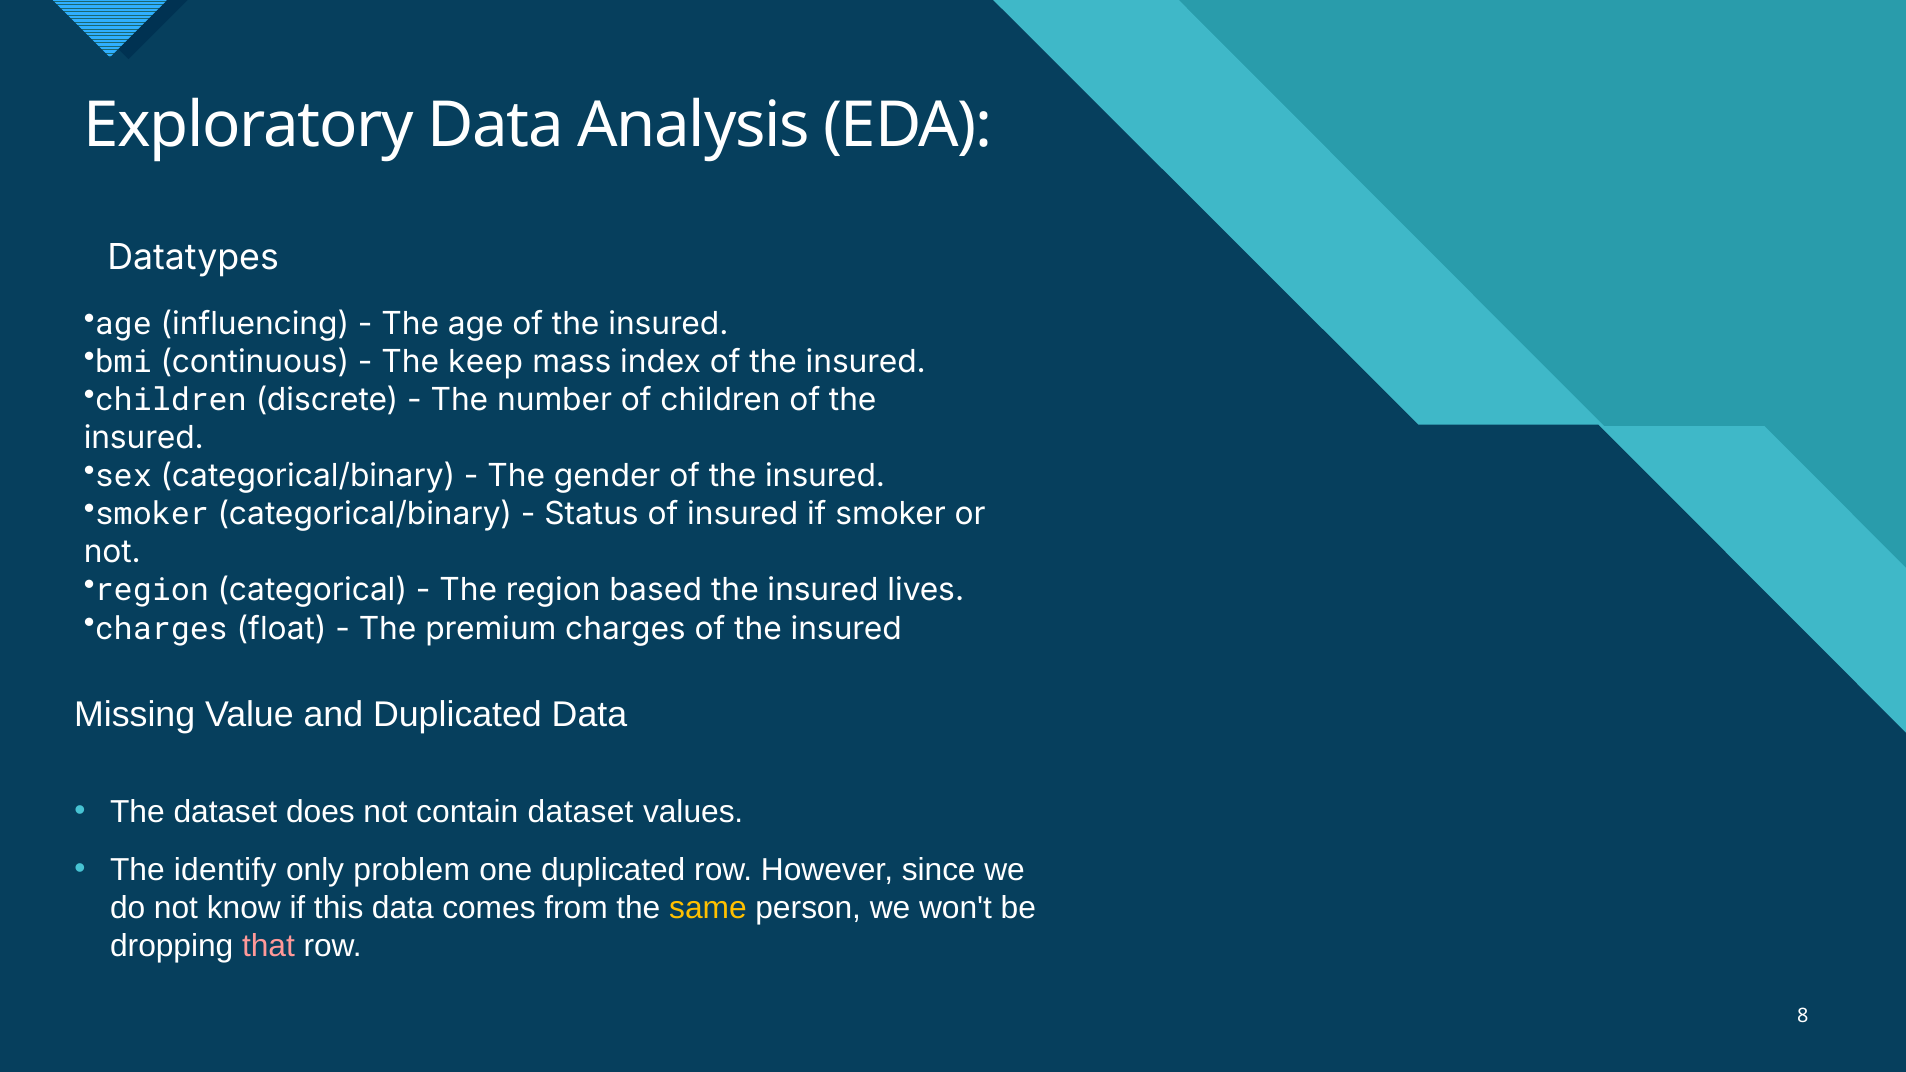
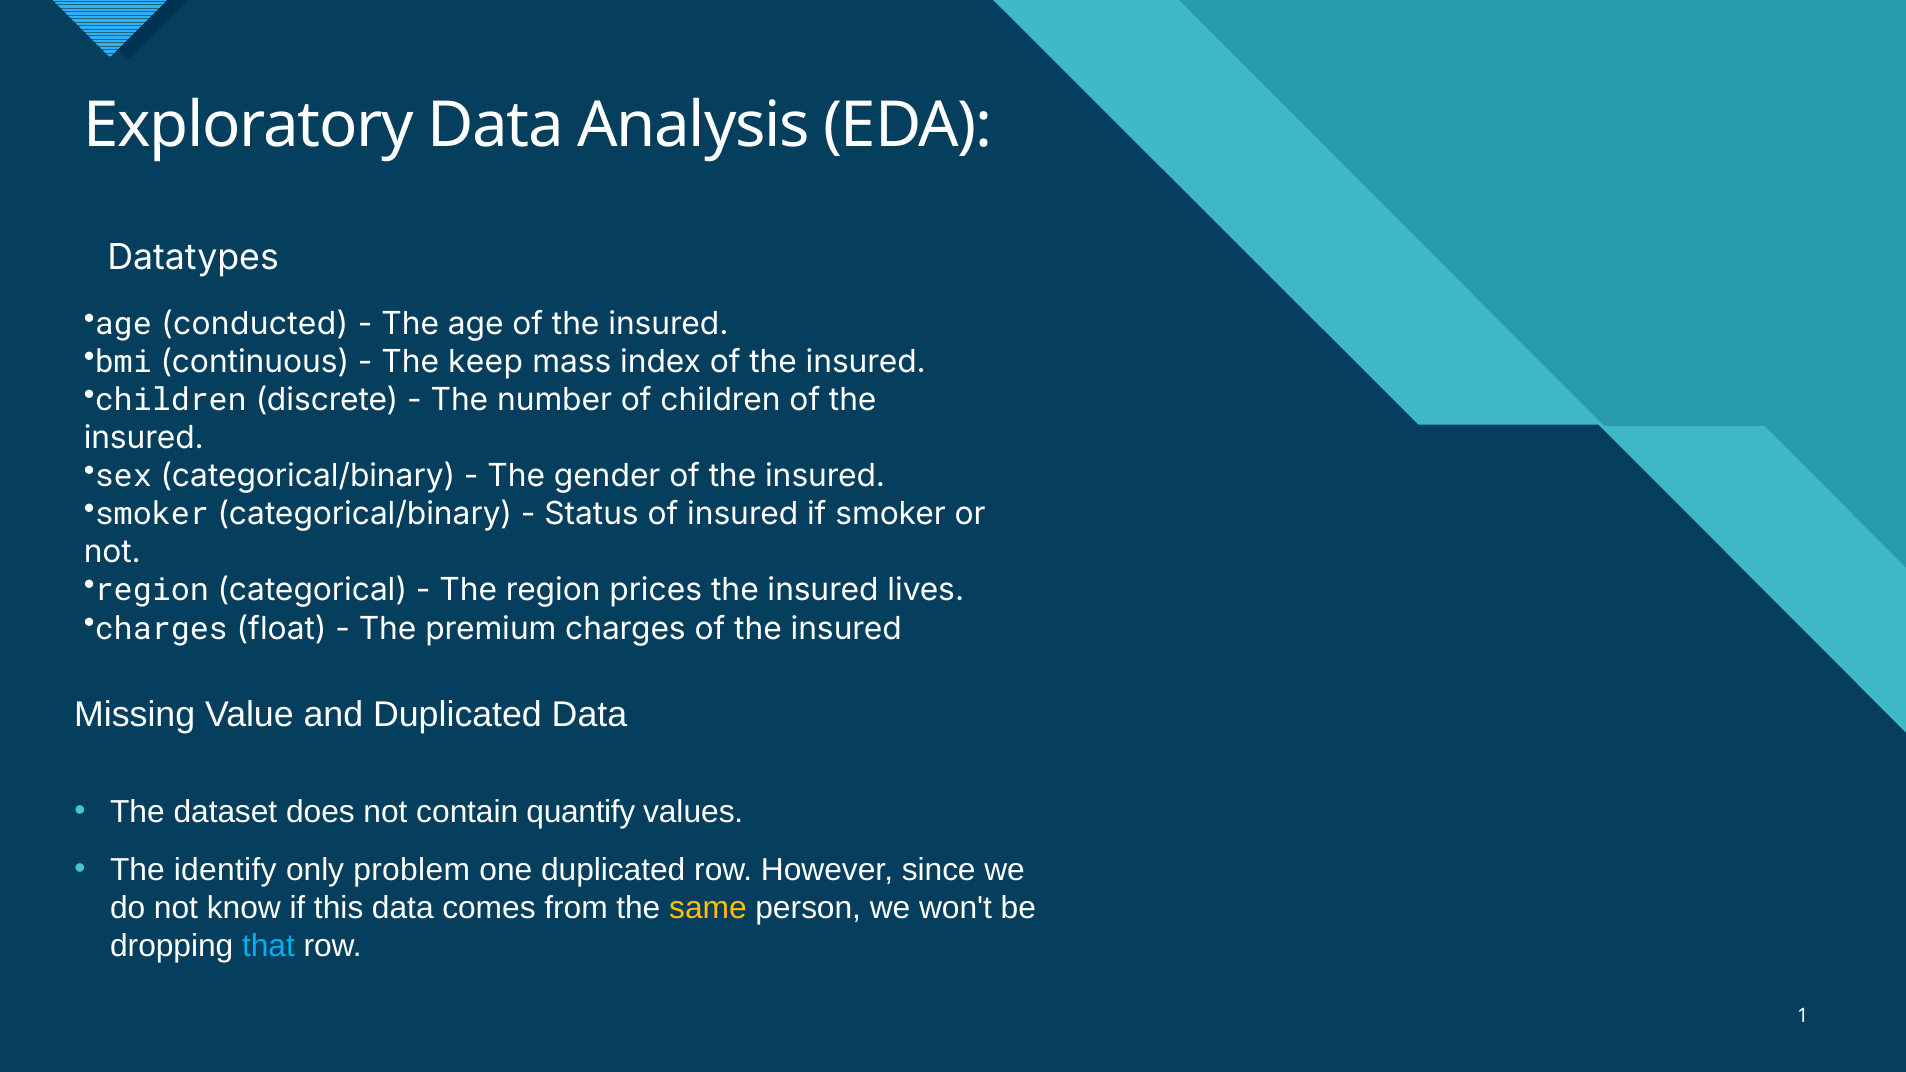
influencing: influencing -> conducted
based: based -> prices
contain dataset: dataset -> quantify
that colour: pink -> light blue
8: 8 -> 1
